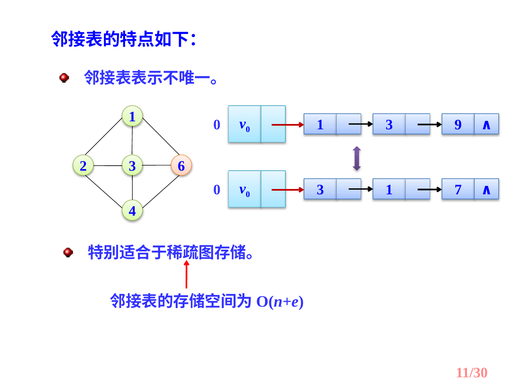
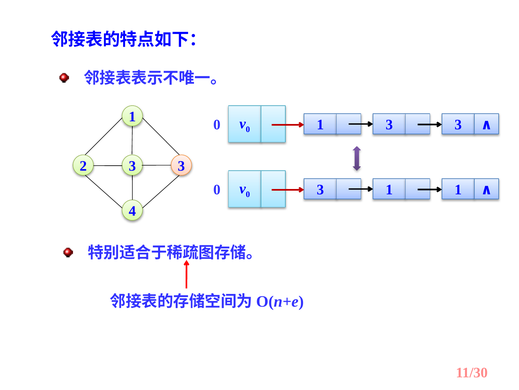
3 9: 9 -> 3
2 6: 6 -> 3
1 7: 7 -> 1
